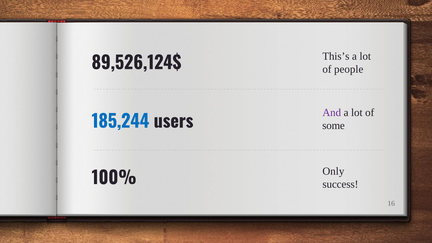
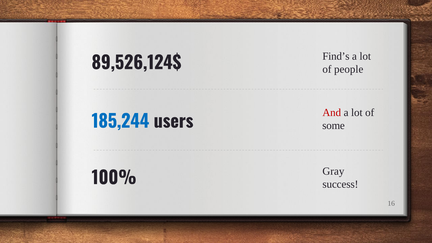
This’s: This’s -> Find’s
And colour: purple -> red
Only: Only -> Gray
